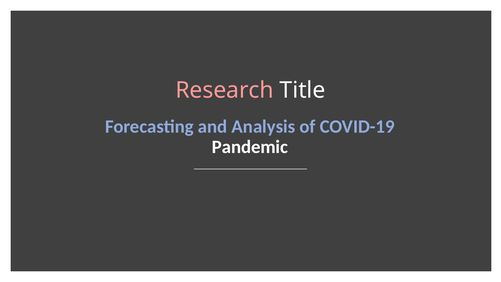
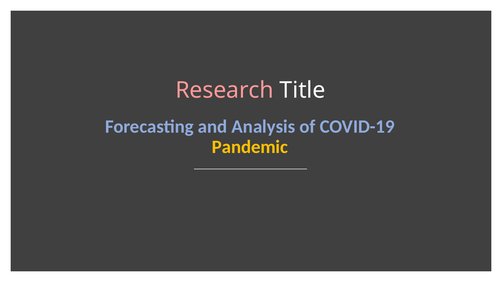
Pandemic colour: white -> yellow
